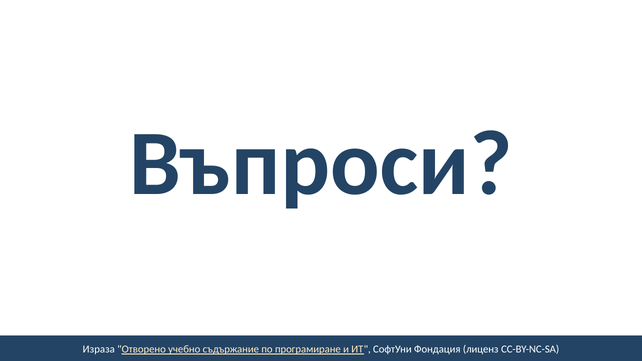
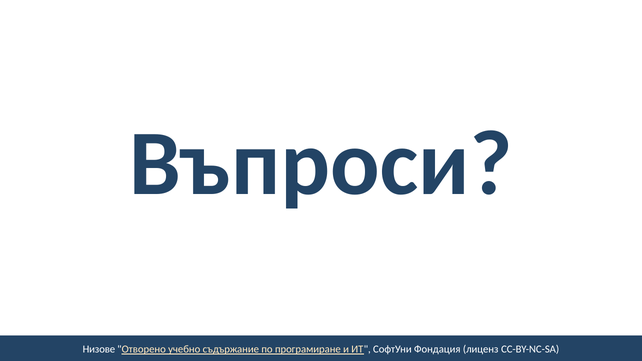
Израза: Израза -> Низове
